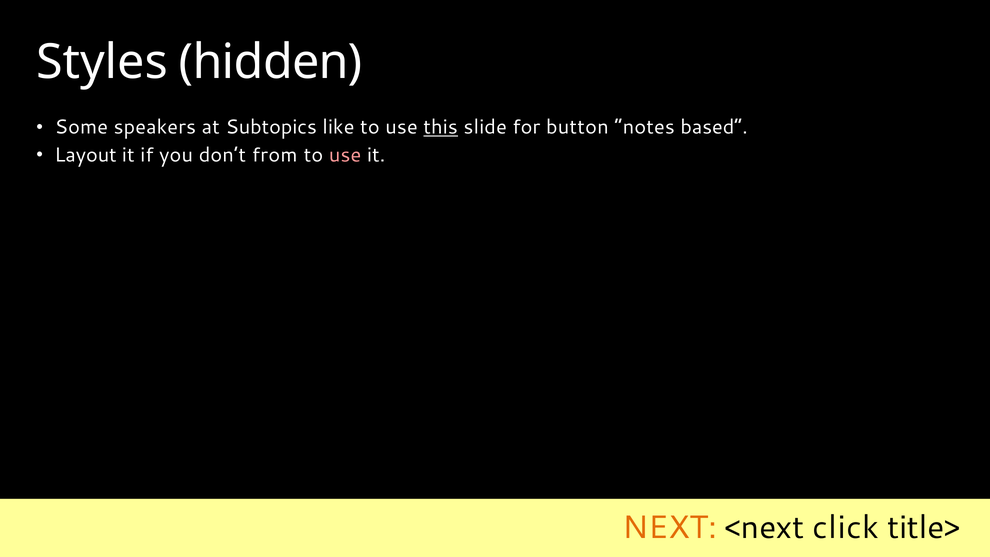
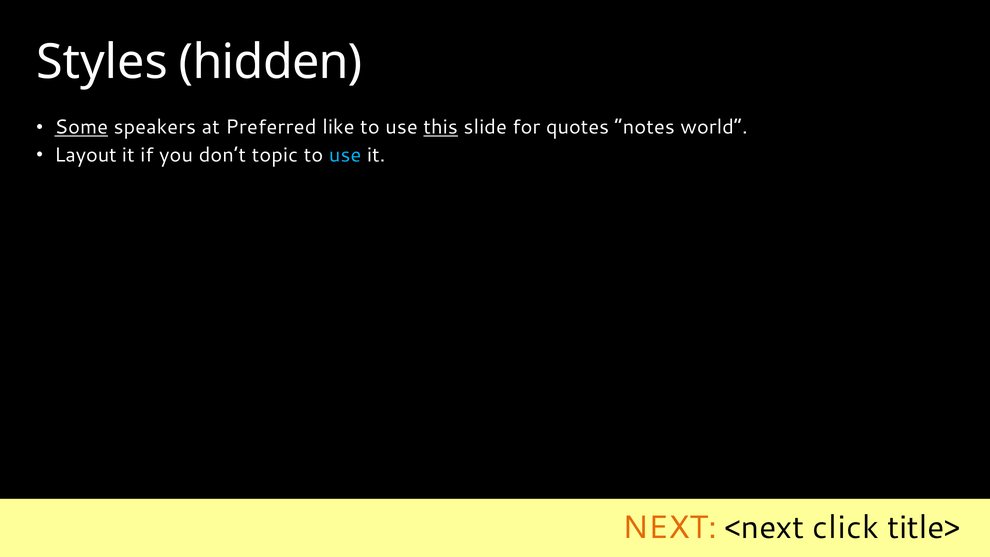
Some underline: none -> present
Subtopics: Subtopics -> Preferred
button: button -> quotes
based: based -> world
from: from -> topic
use at (345, 155) colour: pink -> light blue
